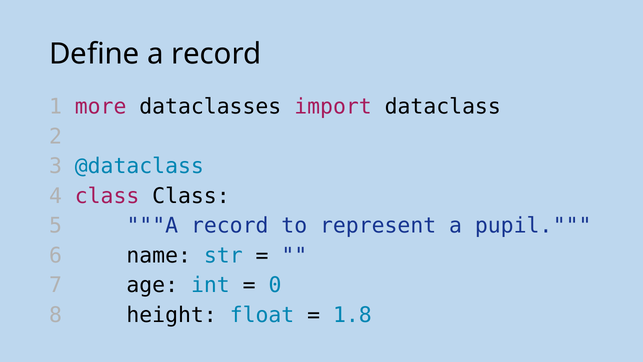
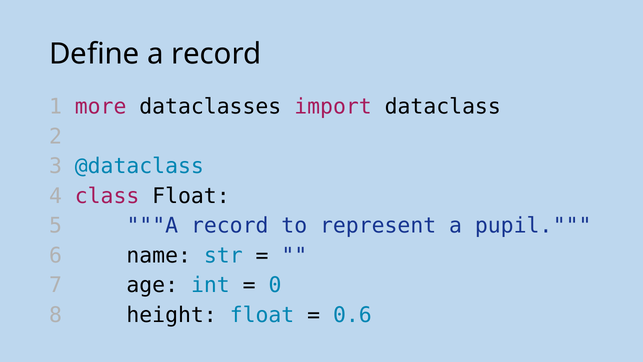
class Class: Class -> Float
1.8: 1.8 -> 0.6
